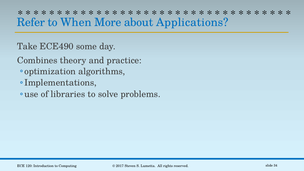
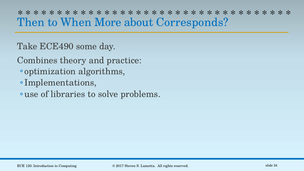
Refer: Refer -> Then
Applications: Applications -> Corresponds
